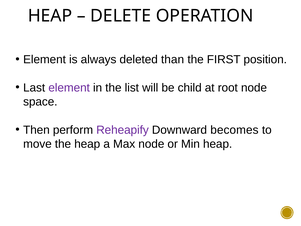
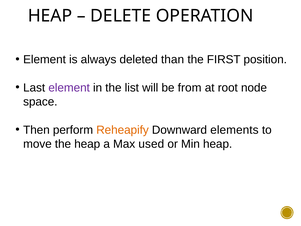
child: child -> from
Reheapify colour: purple -> orange
becomes: becomes -> elements
Max node: node -> used
